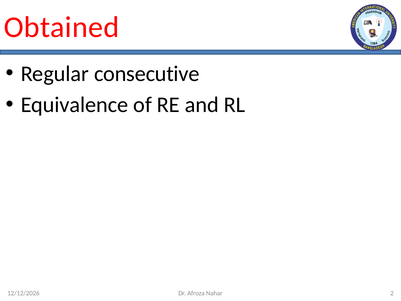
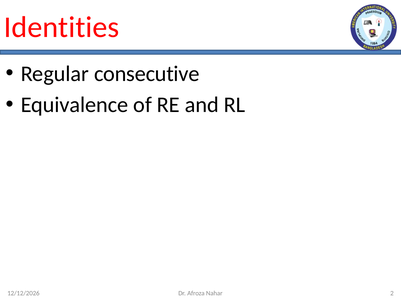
Obtained: Obtained -> Identities
